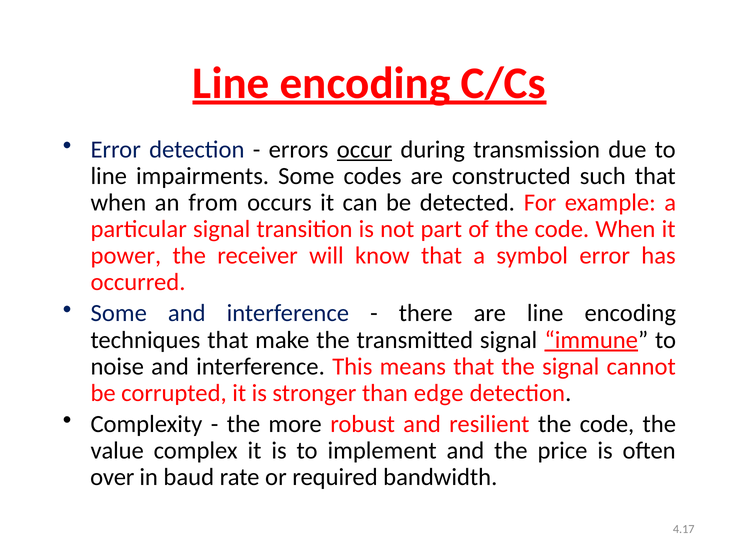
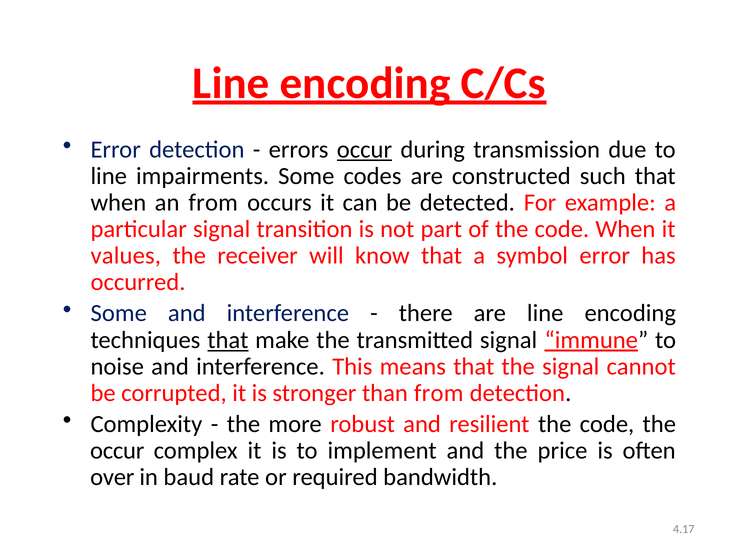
power: power -> values
that at (228, 340) underline: none -> present
than edge: edge -> from
value at (117, 451): value -> occur
